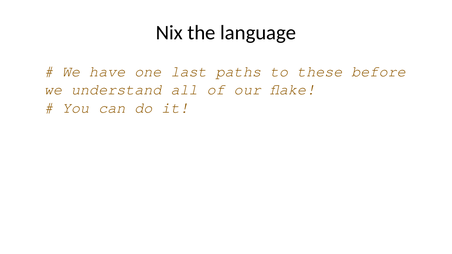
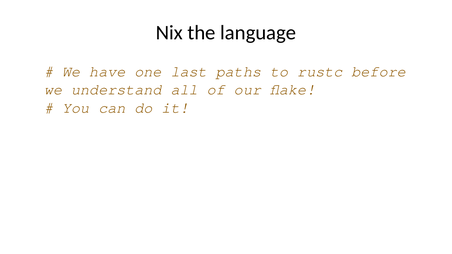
these: these -> rustc
